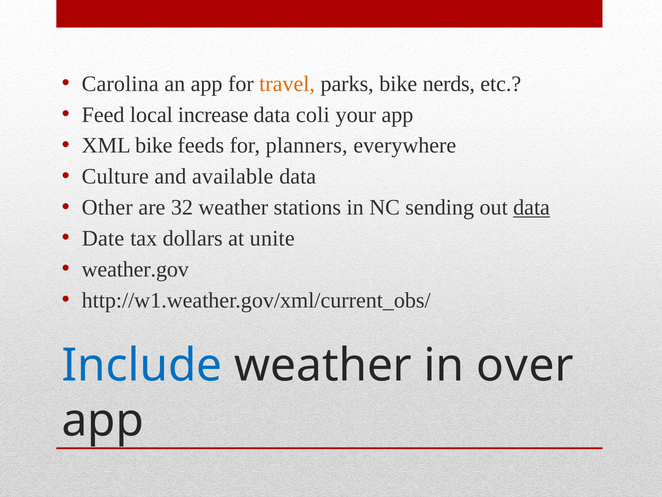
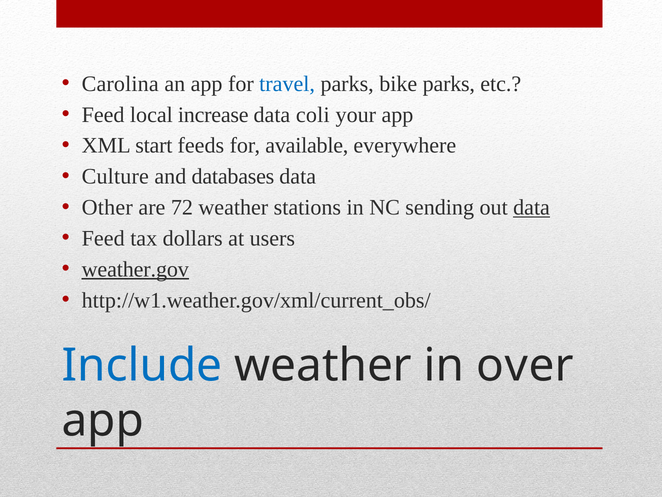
travel colour: orange -> blue
bike nerds: nerds -> parks
XML bike: bike -> start
planners: planners -> available
available: available -> databases
32: 32 -> 72
Date at (103, 238): Date -> Feed
unite: unite -> users
weather.gov underline: none -> present
